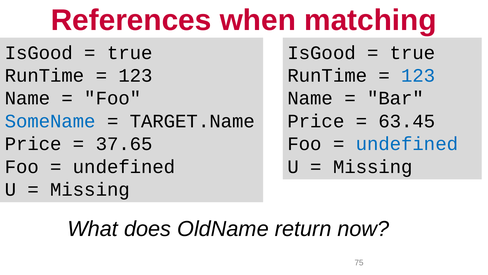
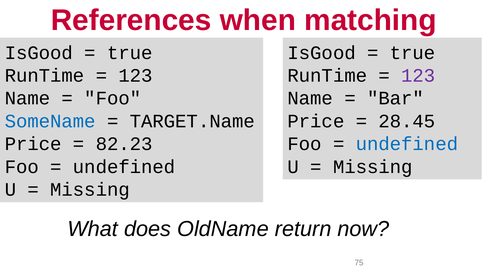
123 at (418, 75) colour: blue -> purple
63.45: 63.45 -> 28.45
37.65: 37.65 -> 82.23
